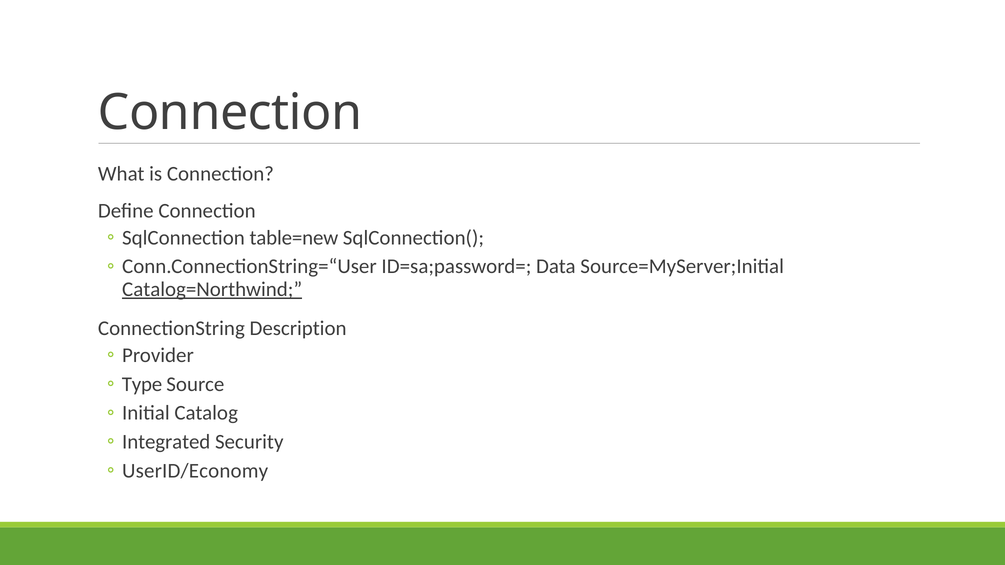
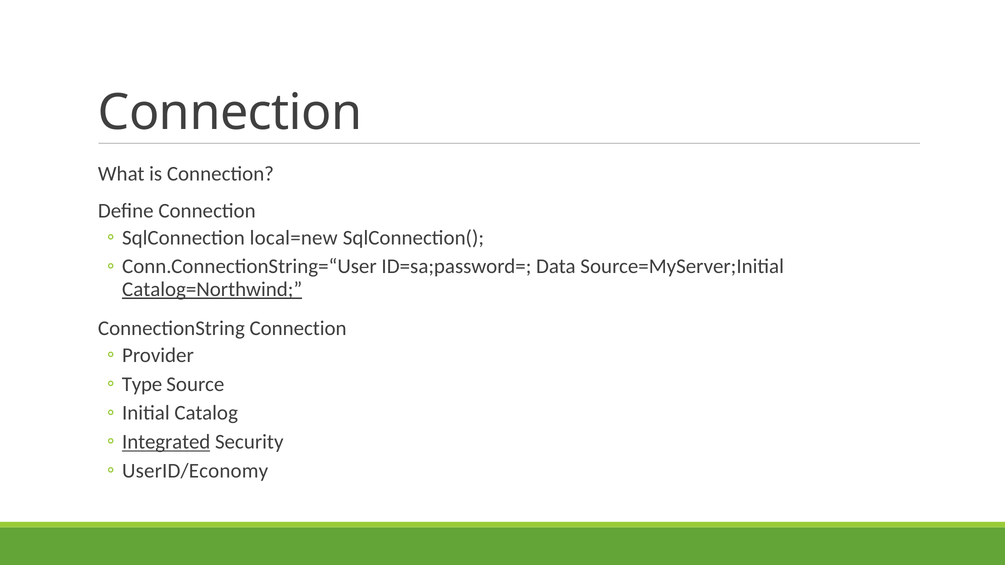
table=new: table=new -> local=new
ConnectionString Description: Description -> Connection
Integrated underline: none -> present
